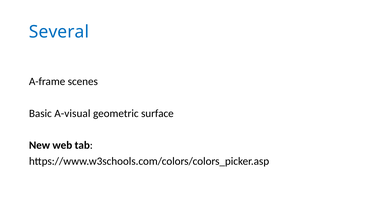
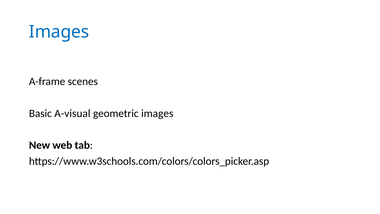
Several at (59, 32): Several -> Images
geometric surface: surface -> images
